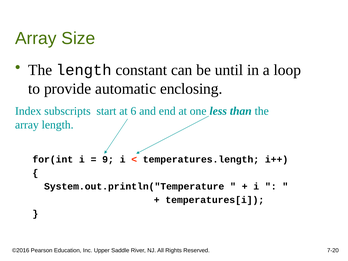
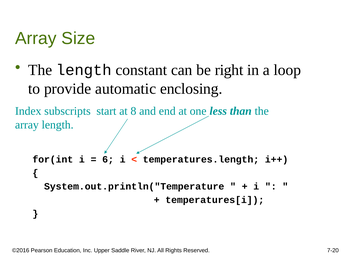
until: until -> right
6: 6 -> 8
9: 9 -> 6
